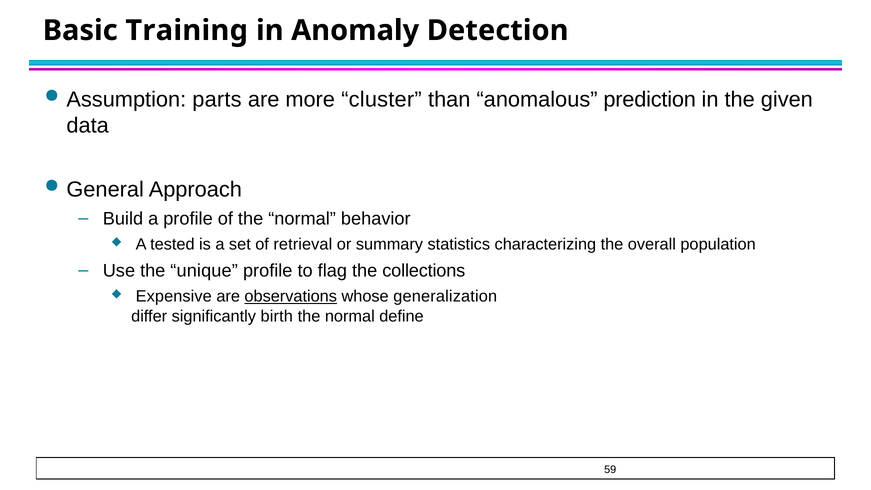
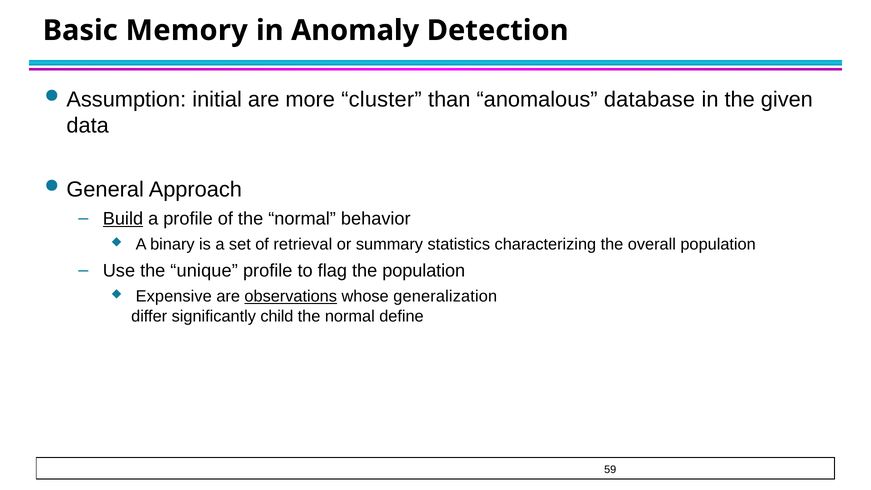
Training: Training -> Memory
parts: parts -> initial
prediction: prediction -> database
Build underline: none -> present
tested: tested -> binary
the collections: collections -> population
birth: birth -> child
